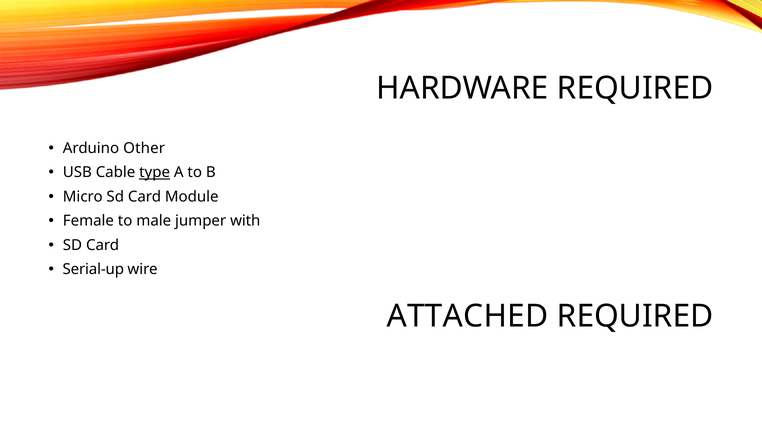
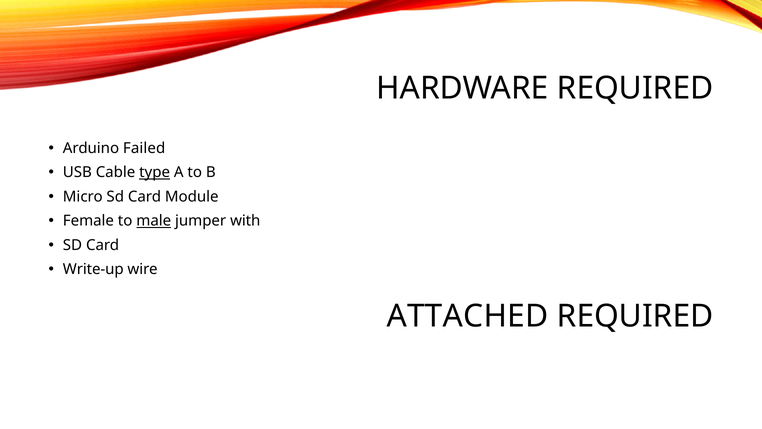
Other: Other -> Failed
male underline: none -> present
Serial-up: Serial-up -> Write-up
